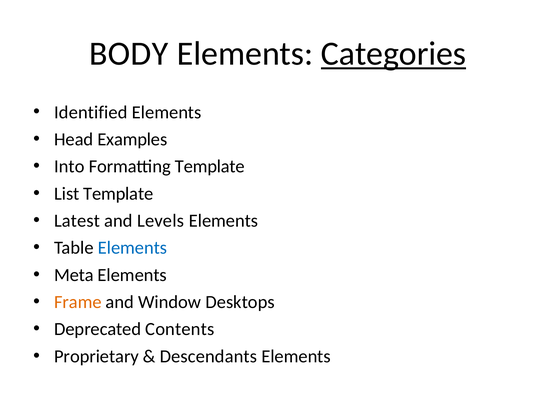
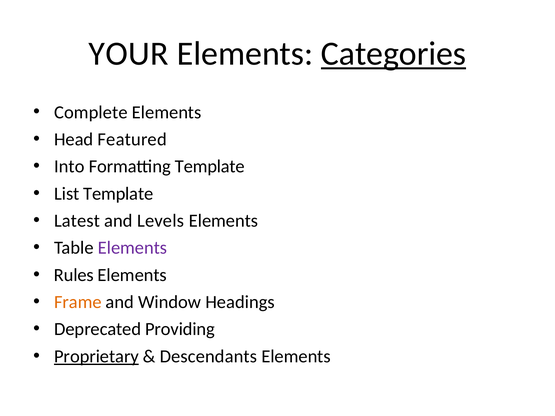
BODY: BODY -> YOUR
Identified: Identified -> Complete
Examples: Examples -> Featured
Elements at (133, 248) colour: blue -> purple
Meta: Meta -> Rules
Desktops: Desktops -> Headings
Contents: Contents -> Providing
Proprietary underline: none -> present
